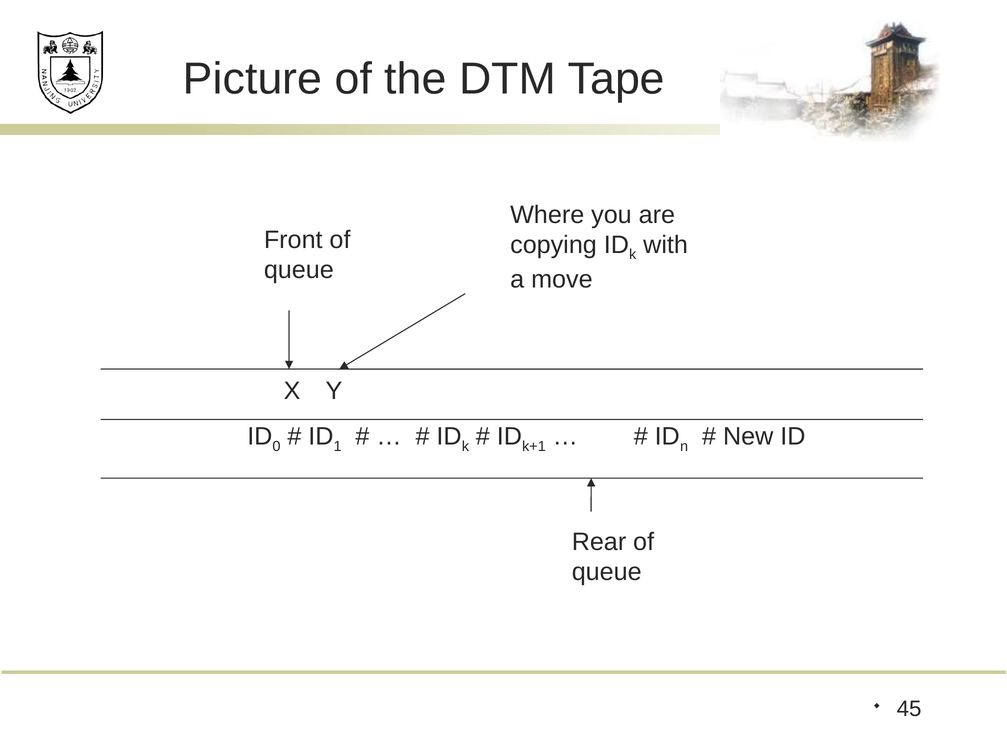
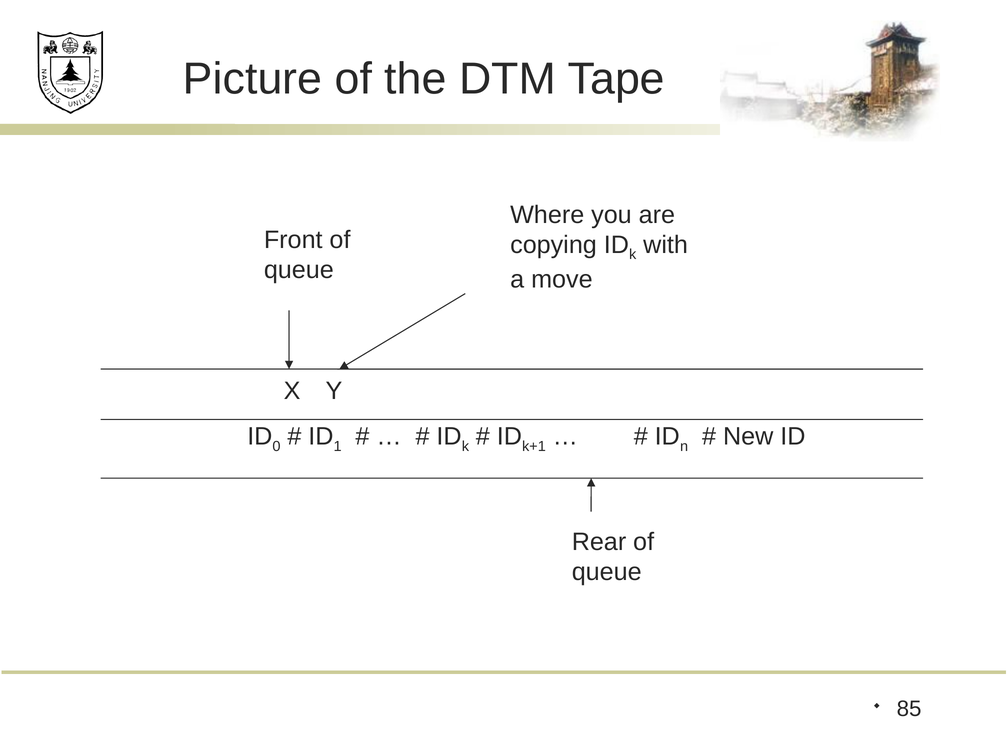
45: 45 -> 85
